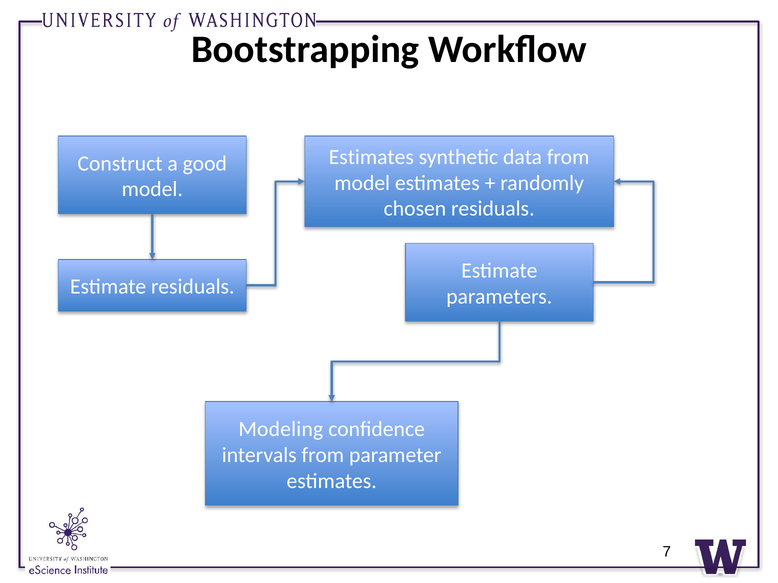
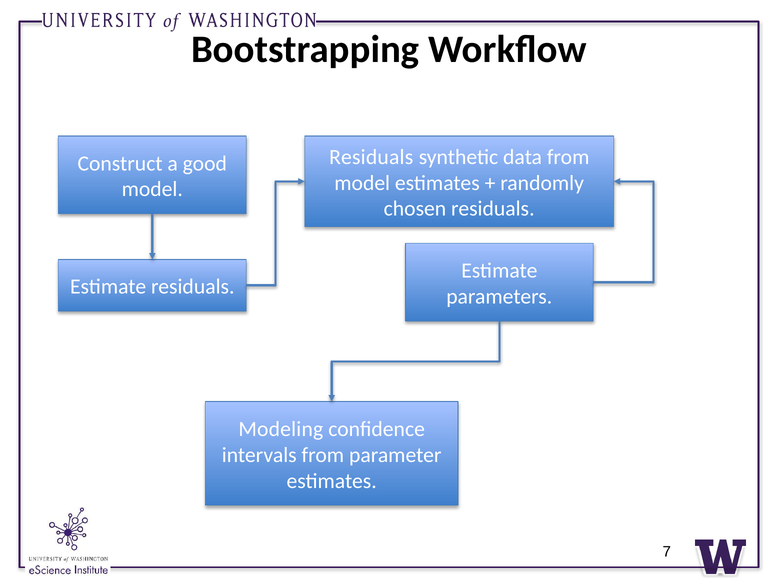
Estimates at (371, 157): Estimates -> Residuals
